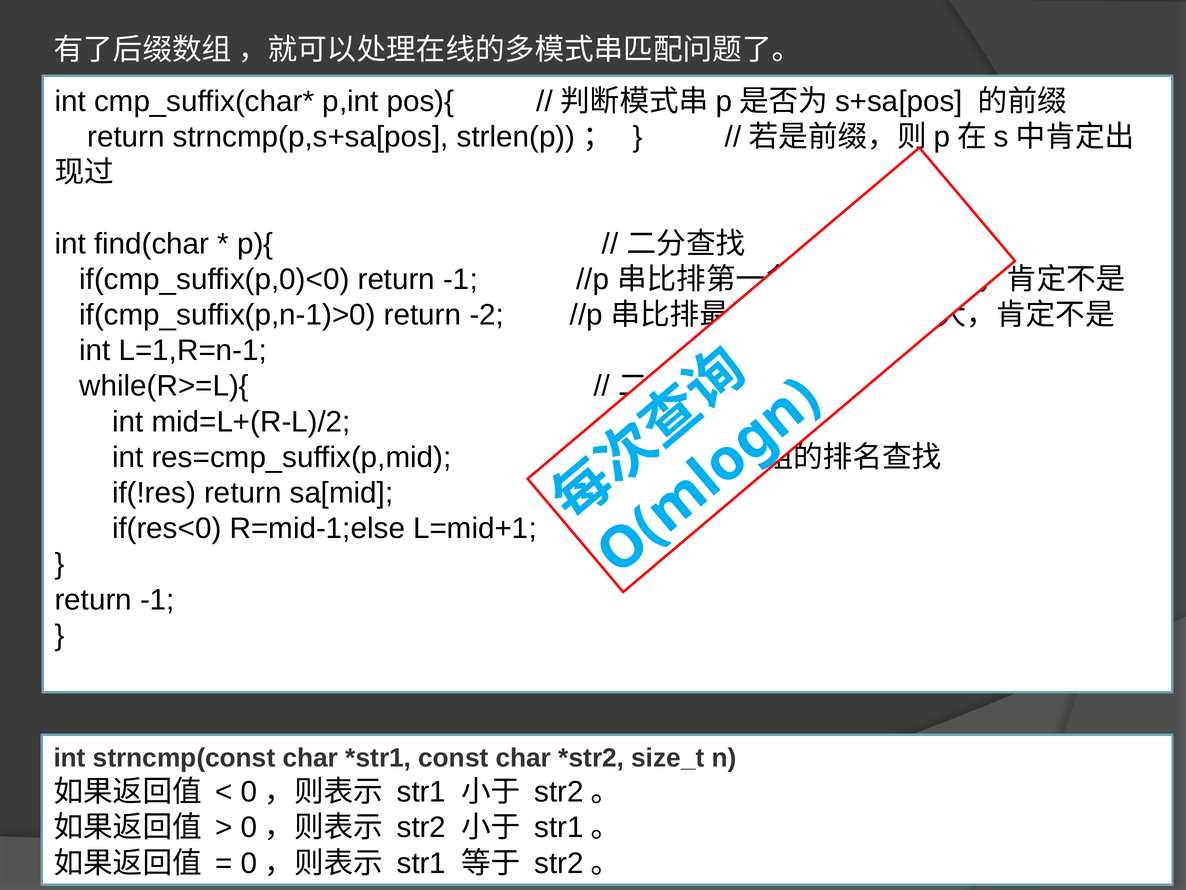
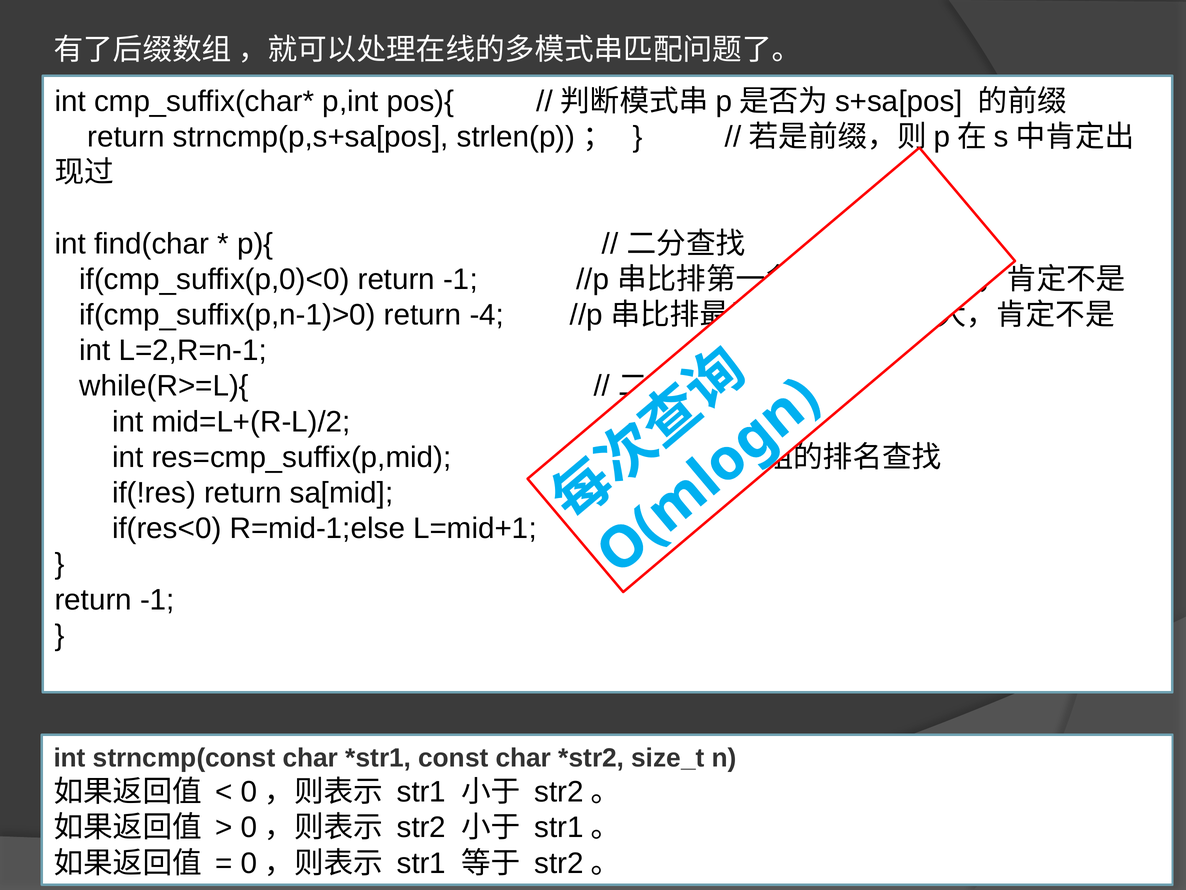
-2: -2 -> -4
L=1,R=n-1: L=1,R=n-1 -> L=2,R=n-1
